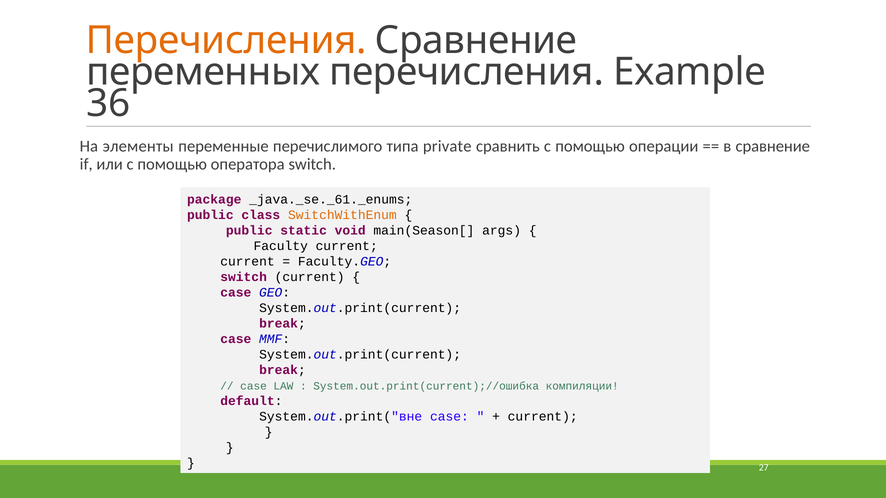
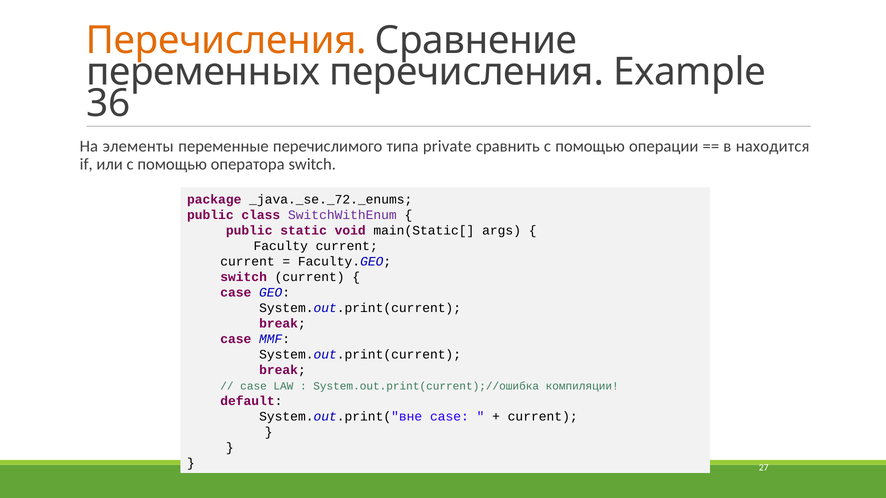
в сравнение: сравнение -> находится
_java._se._61._enums: _java._se._61._enums -> _java._se._72._enums
SwitchWithEnum colour: orange -> purple
main(Season[: main(Season[ -> main(Static[
